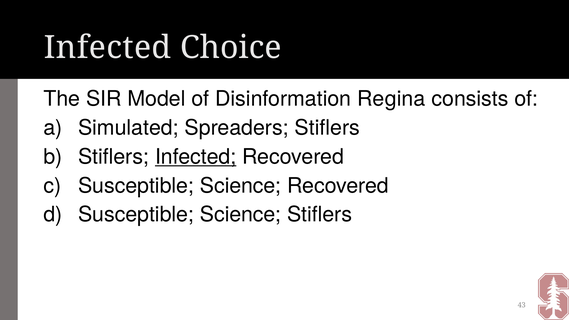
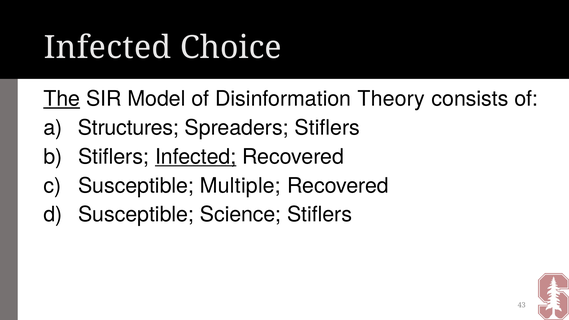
The underline: none -> present
Regina: Regina -> Theory
Simulated: Simulated -> Structures
Science at (241, 186): Science -> Multiple
